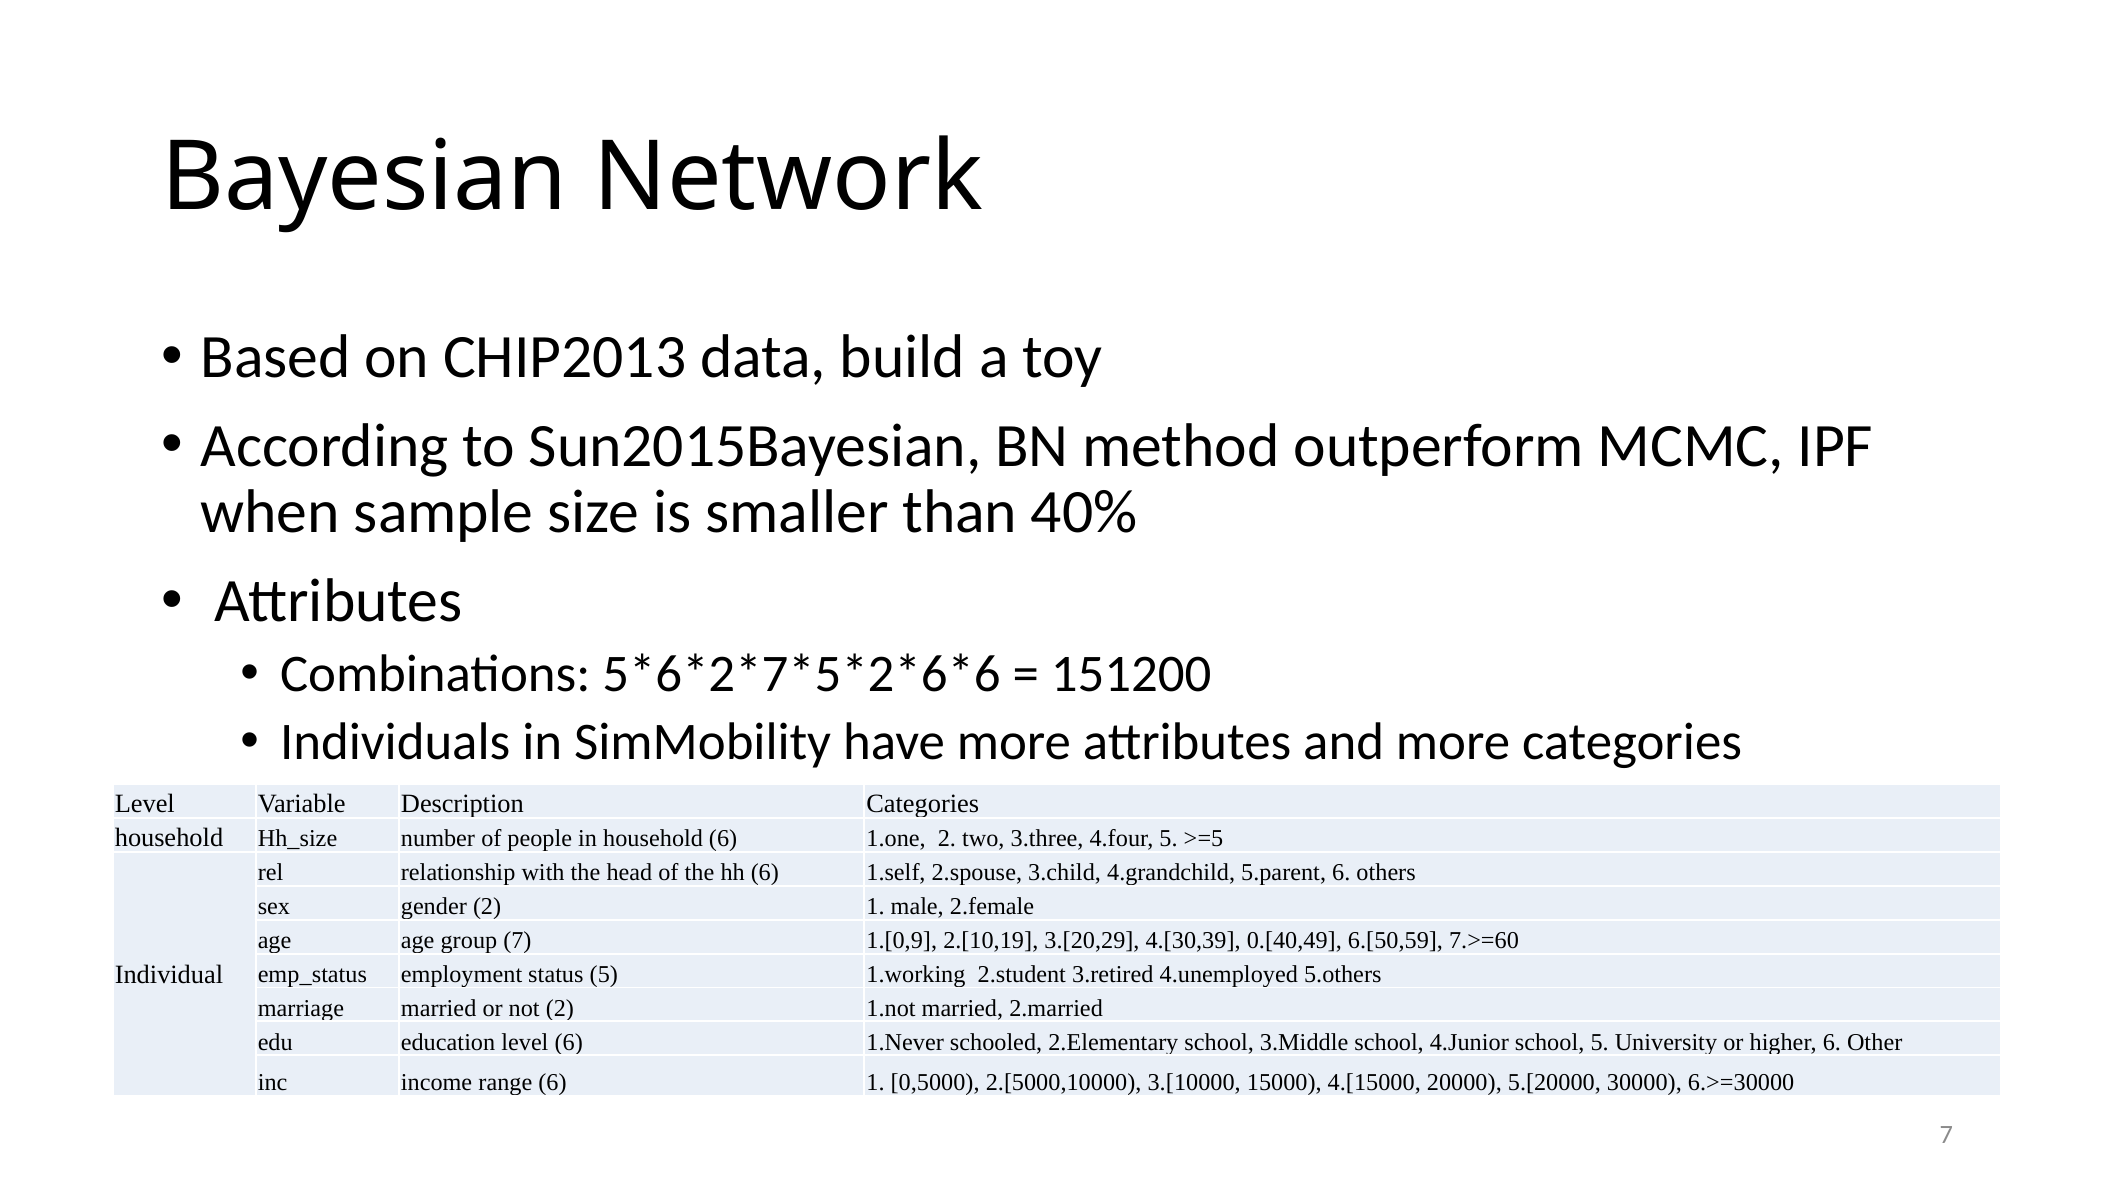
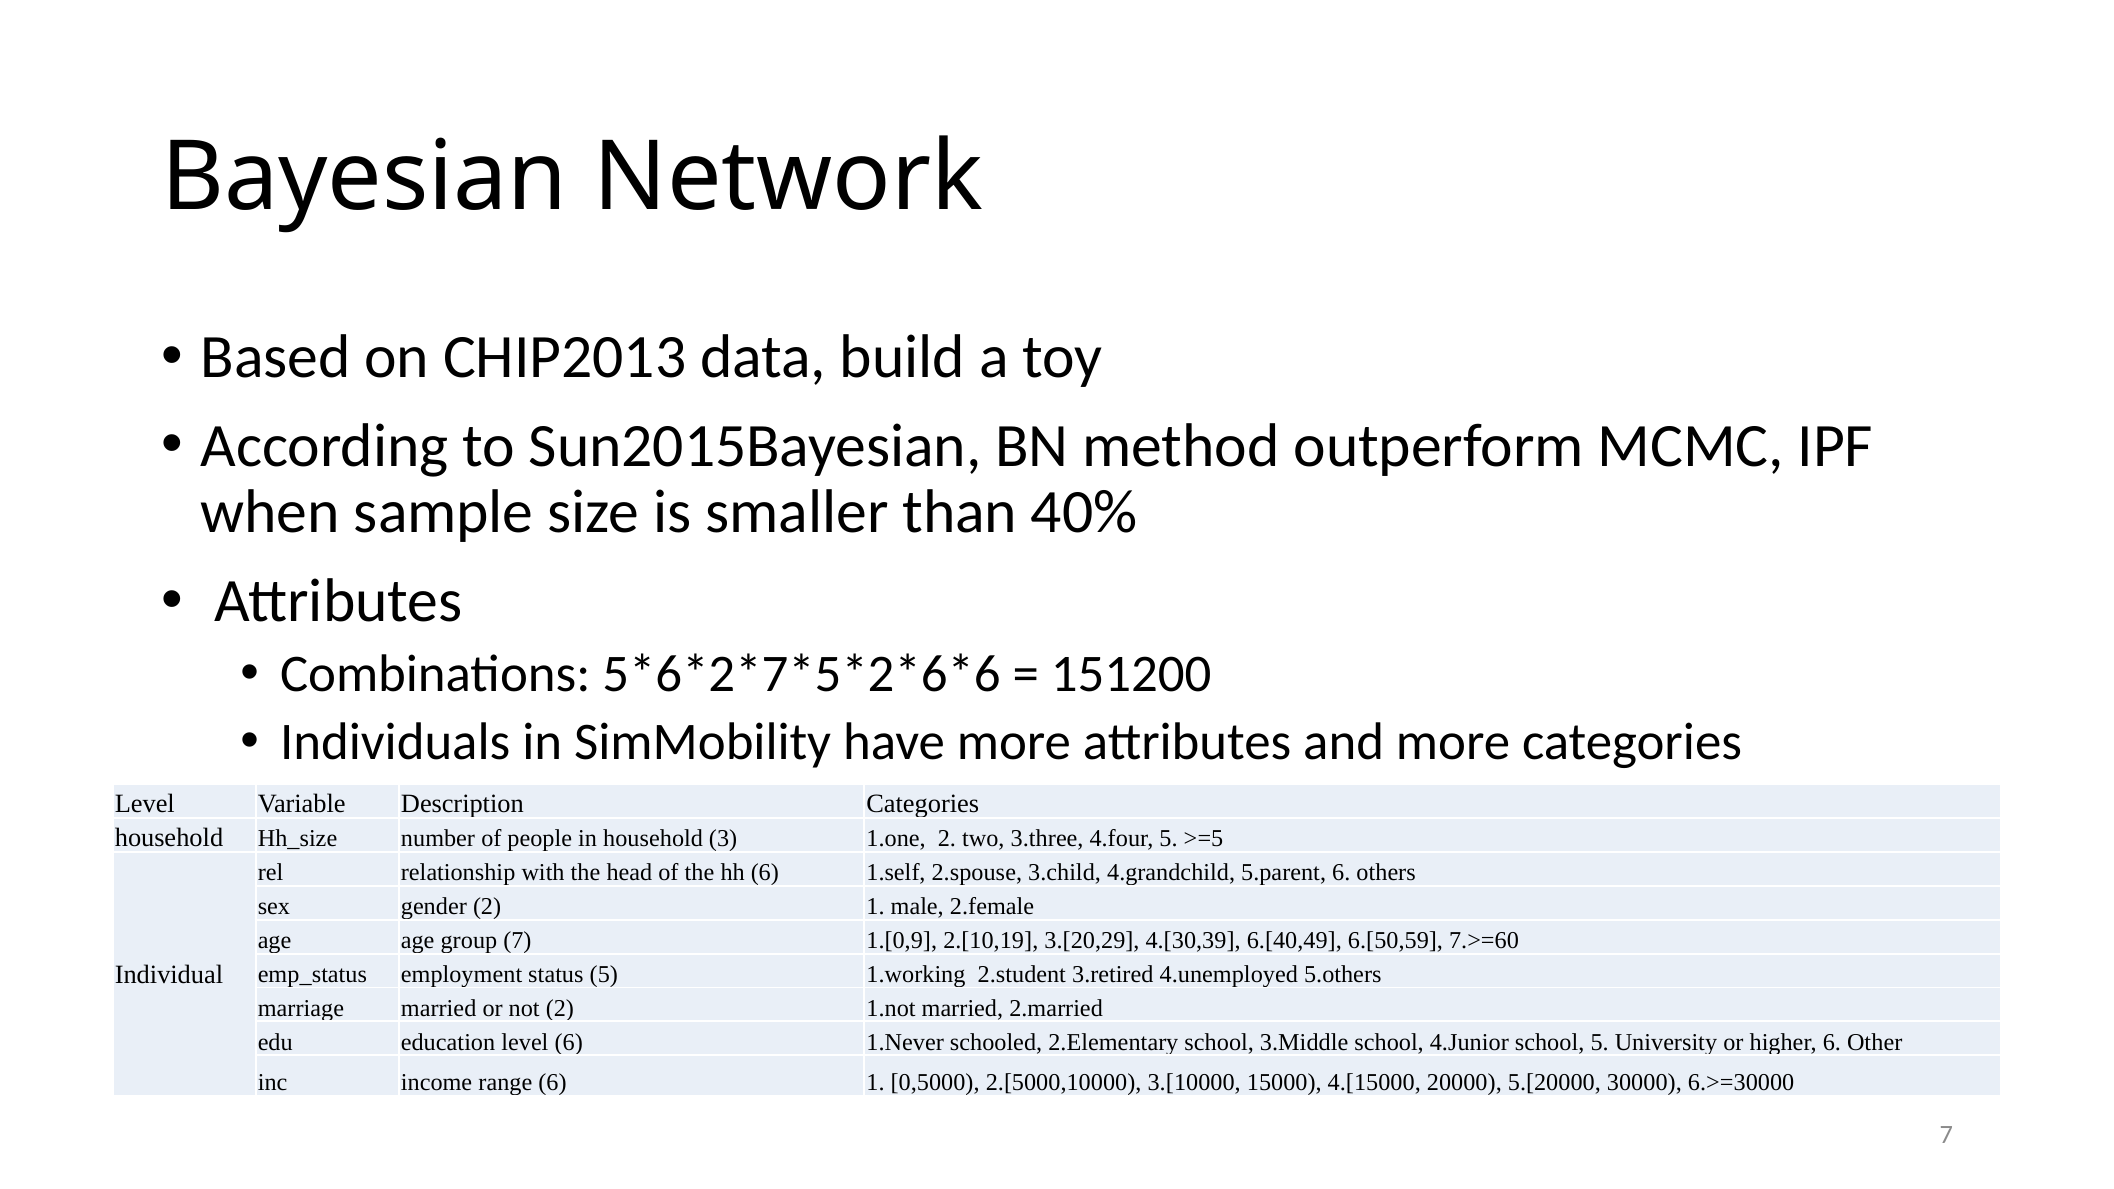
household 6: 6 -> 3
0.[40,49: 0.[40,49 -> 6.[40,49
